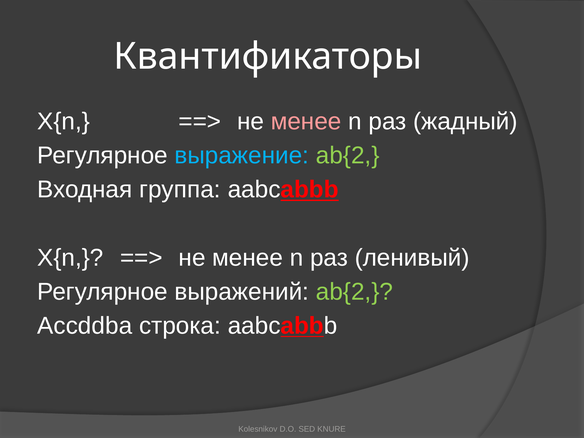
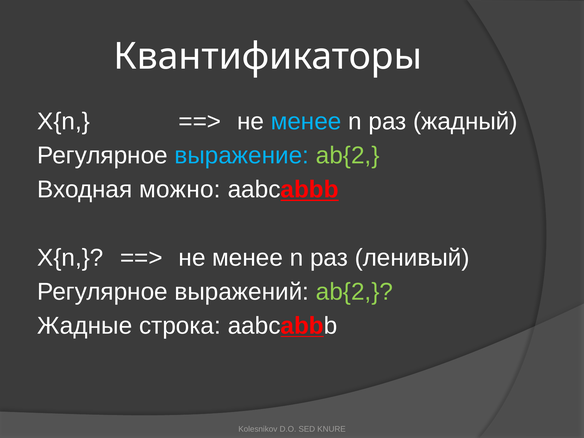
менее at (306, 121) colour: pink -> light blue
группа: группа -> можно
Accddba: Accddba -> Жадные
